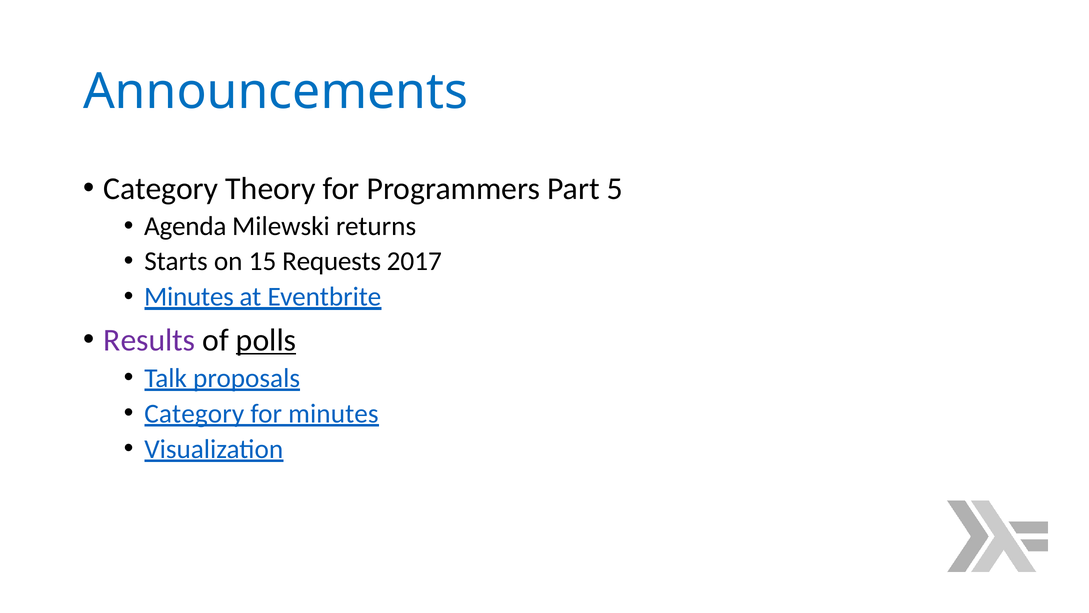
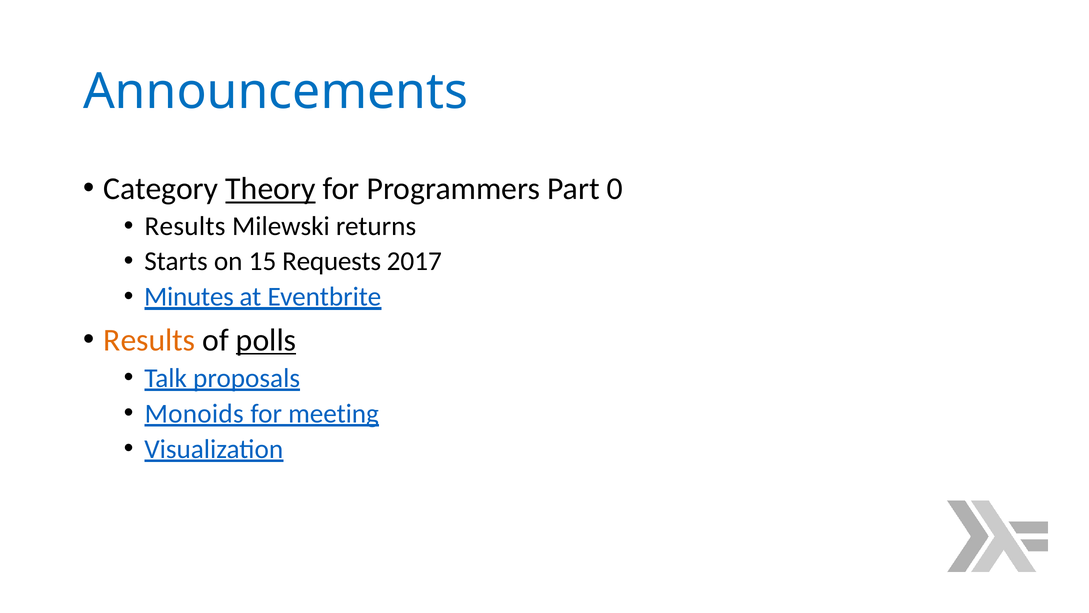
Theory underline: none -> present
5: 5 -> 0
Agenda at (185, 226): Agenda -> Results
Results at (149, 340) colour: purple -> orange
Category at (194, 413): Category -> Monoids
for minutes: minutes -> meeting
